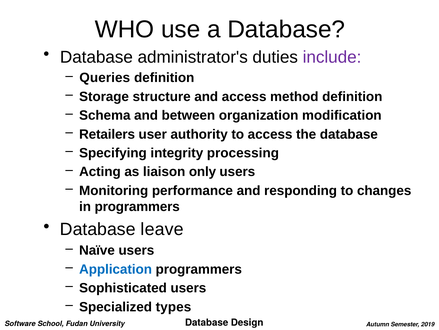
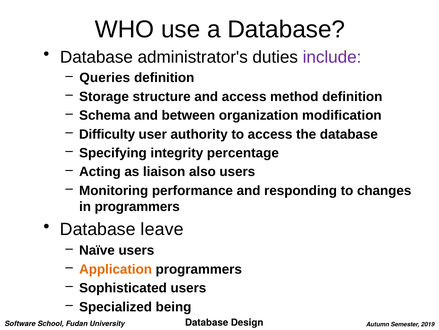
Retailers: Retailers -> Difficulty
processing: processing -> percentage
only: only -> also
Application colour: blue -> orange
types: types -> being
